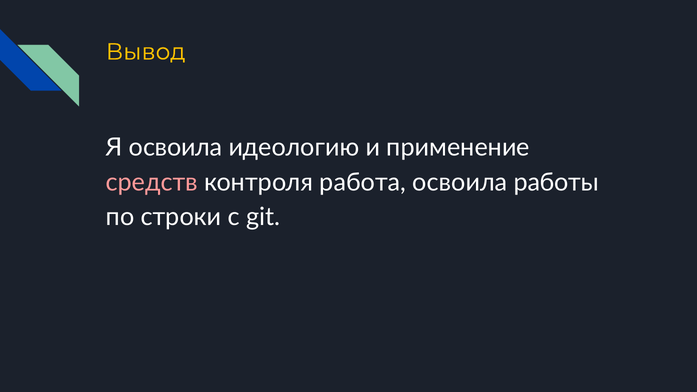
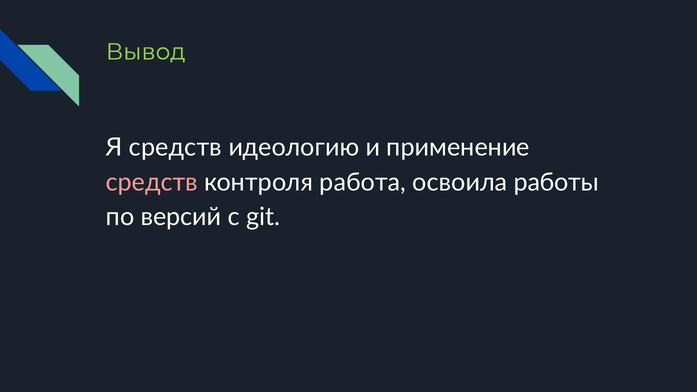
Вывод colour: yellow -> light green
Я освоила: освоила -> средств
строки: строки -> версий
